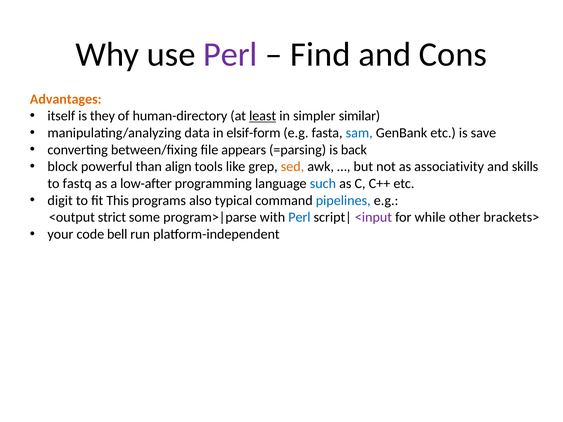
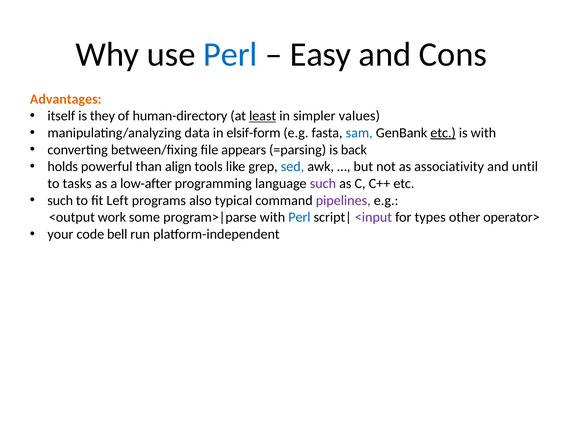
Perl at (230, 55) colour: purple -> blue
Find: Find -> Easy
similar: similar -> values
etc at (443, 133) underline: none -> present
is save: save -> with
block: block -> holds
sed colour: orange -> blue
skills: skills -> until
fastq: fastq -> tasks
such at (323, 184) colour: blue -> purple
digit at (60, 200): digit -> such
This: This -> Left
pipelines colour: blue -> purple
strict: strict -> work
while: while -> types
brackets>: brackets> -> operator>
